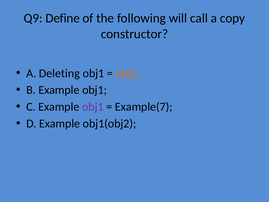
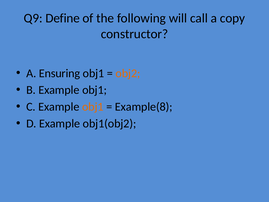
Deleting: Deleting -> Ensuring
obj1 at (93, 107) colour: purple -> orange
Example(7: Example(7 -> Example(8
